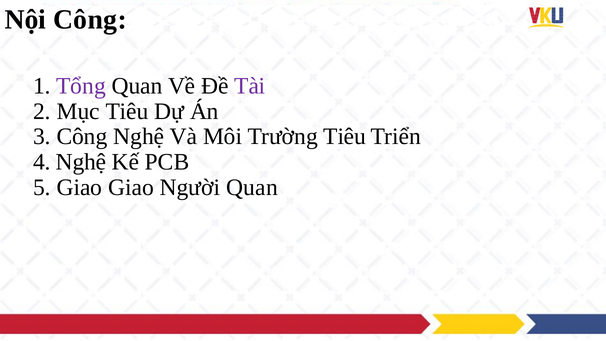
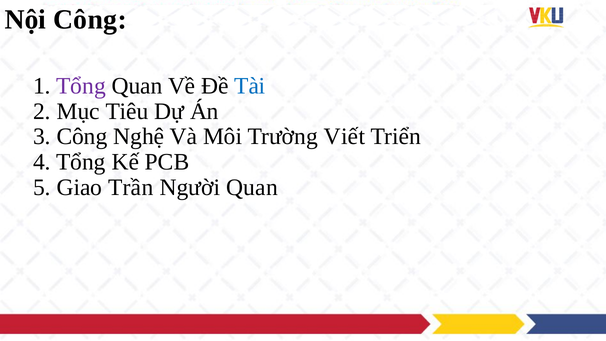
Tài colour: purple -> blue
Trường Tiêu: Tiêu -> Viết
4 Nghệ: Nghệ -> Tổng
Giao Giao: Giao -> Trần
